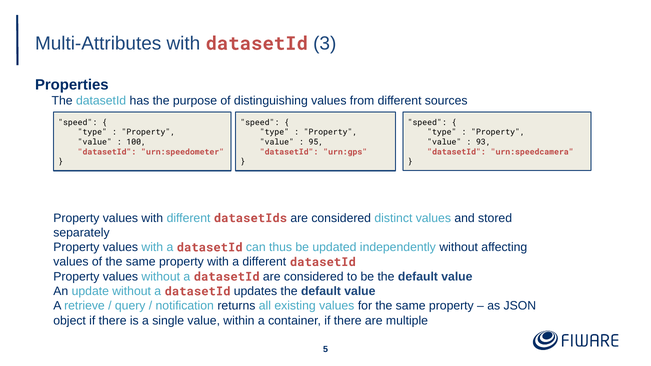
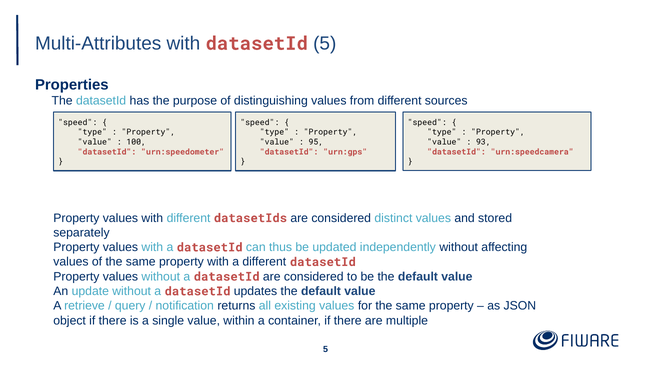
datasetId 3: 3 -> 5
